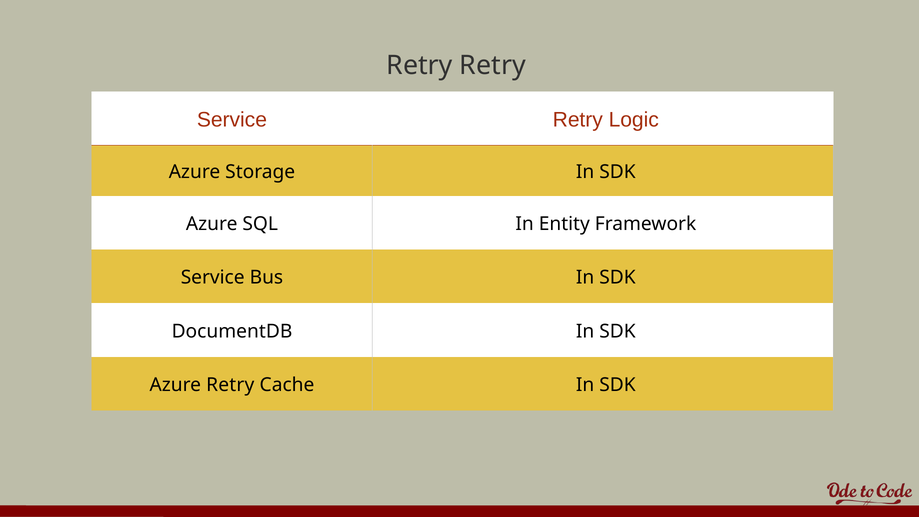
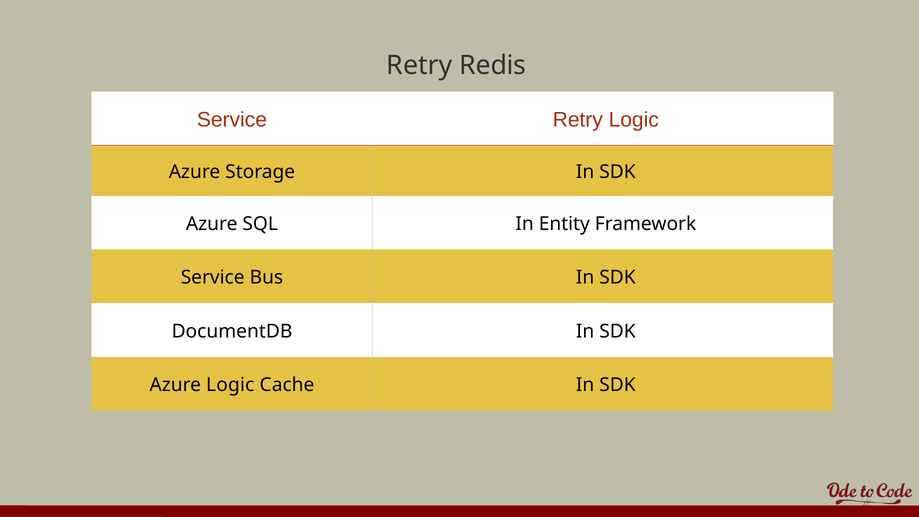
Retry Retry: Retry -> Redis
Azure Retry: Retry -> Logic
